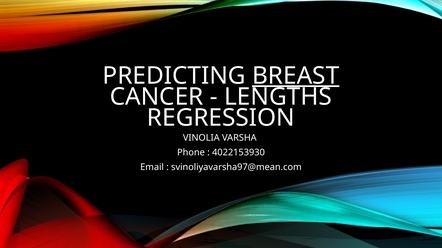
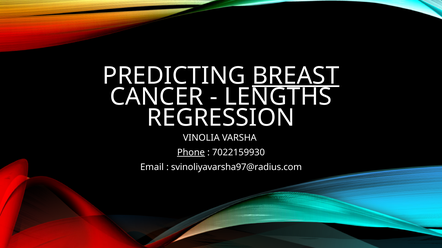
Phone underline: none -> present
4022153930: 4022153930 -> 7022159930
svinoliyavarsha97@mean.com: svinoliyavarsha97@mean.com -> svinoliyavarsha97@radius.com
